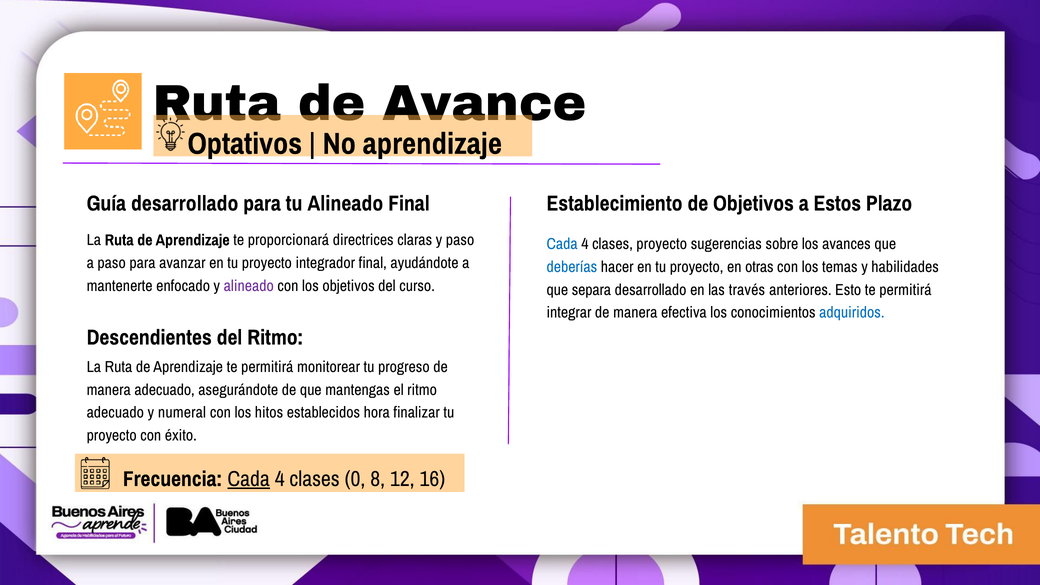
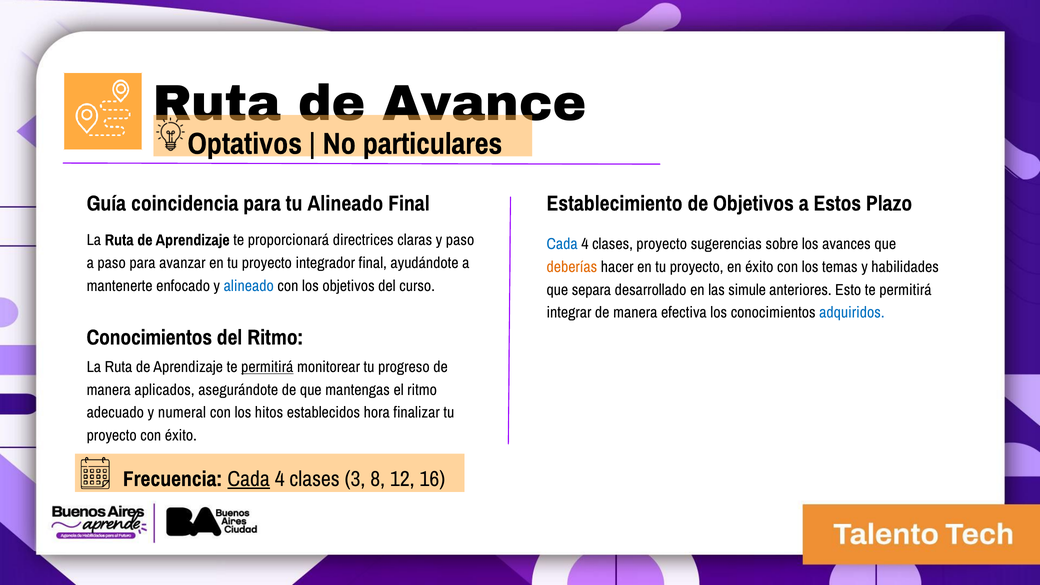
No aprendizaje: aprendizaje -> particulares
Guía desarrollado: desarrollado -> coincidencia
deberías colour: blue -> orange
en otras: otras -> éxito
alineado at (249, 286) colour: purple -> blue
través: través -> simule
Descendientes at (149, 337): Descendientes -> Conocimientos
permitirá at (267, 367) underline: none -> present
manera adecuado: adecuado -> aplicados
0: 0 -> 3
